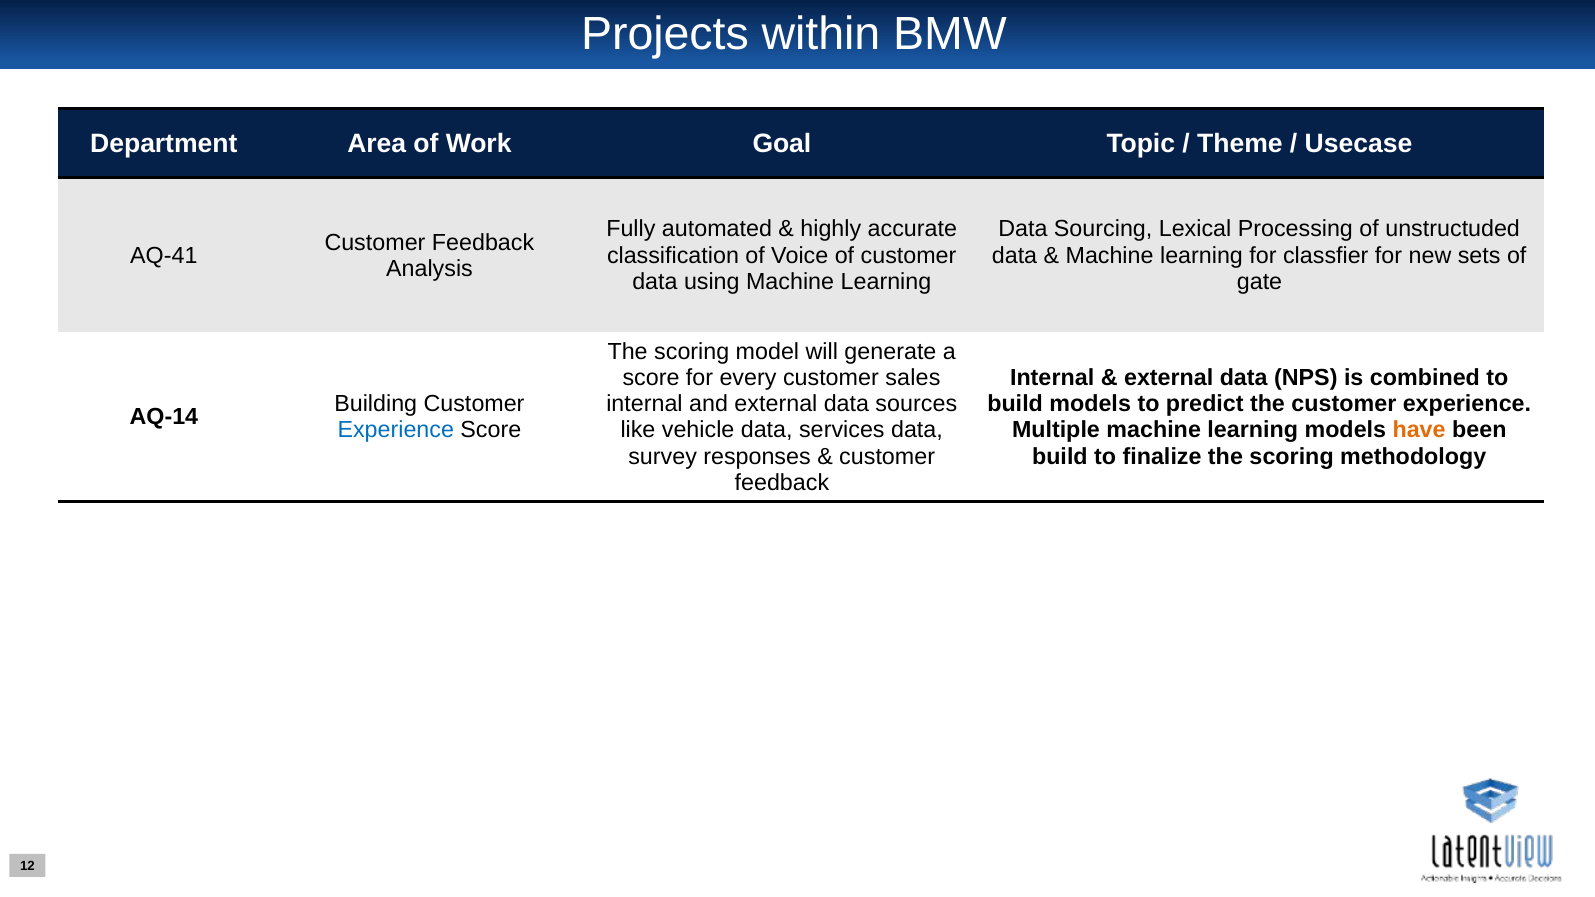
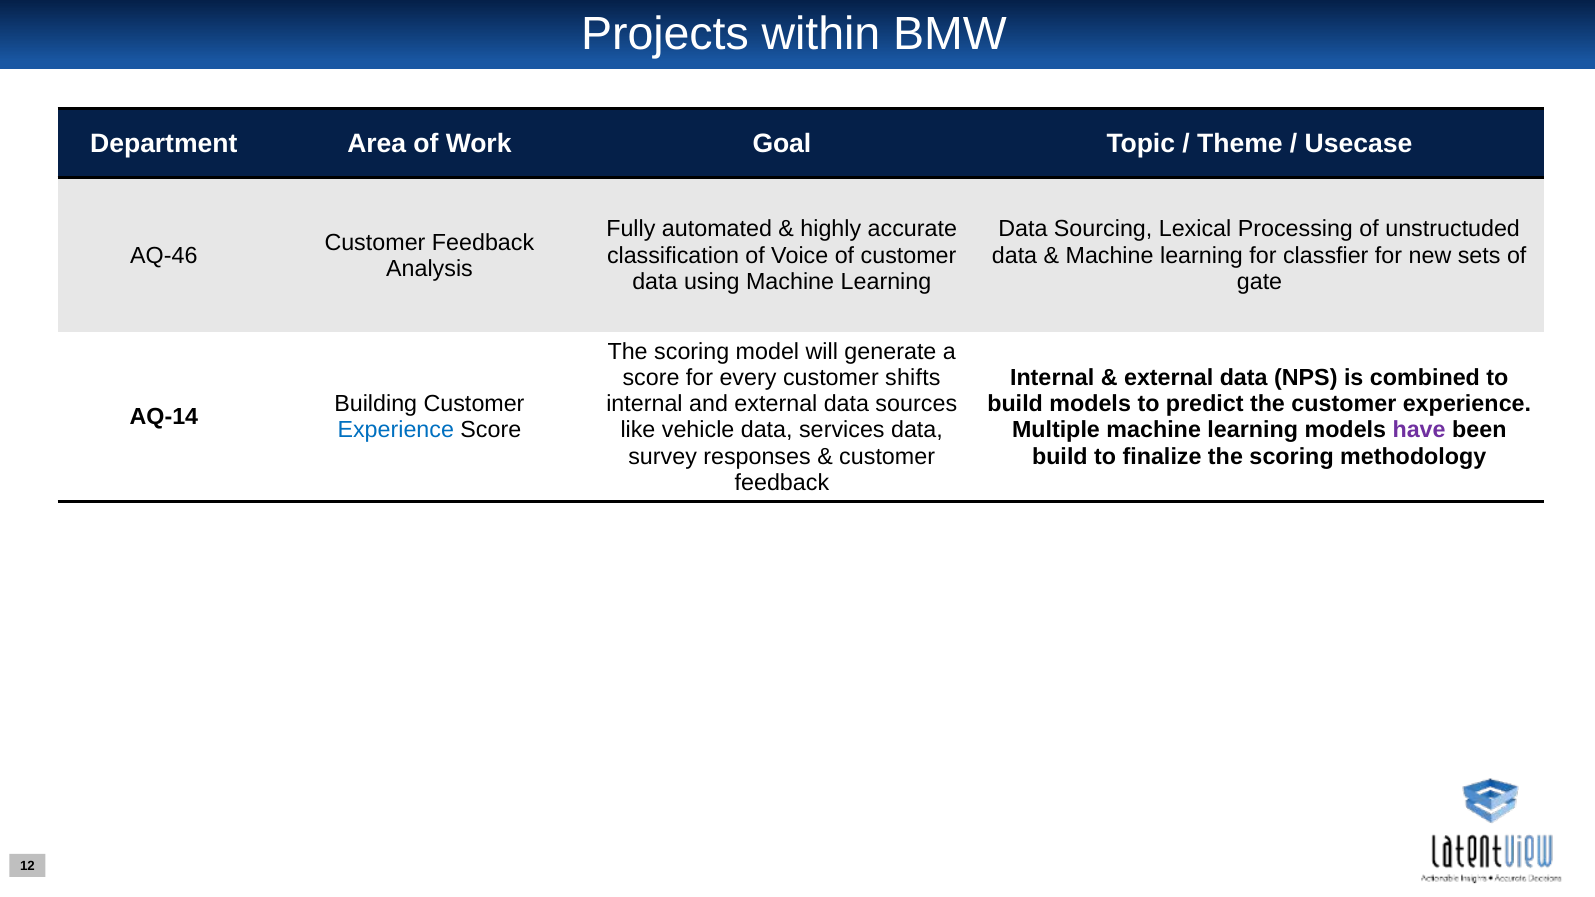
AQ-41: AQ-41 -> AQ-46
sales: sales -> shifts
have colour: orange -> purple
